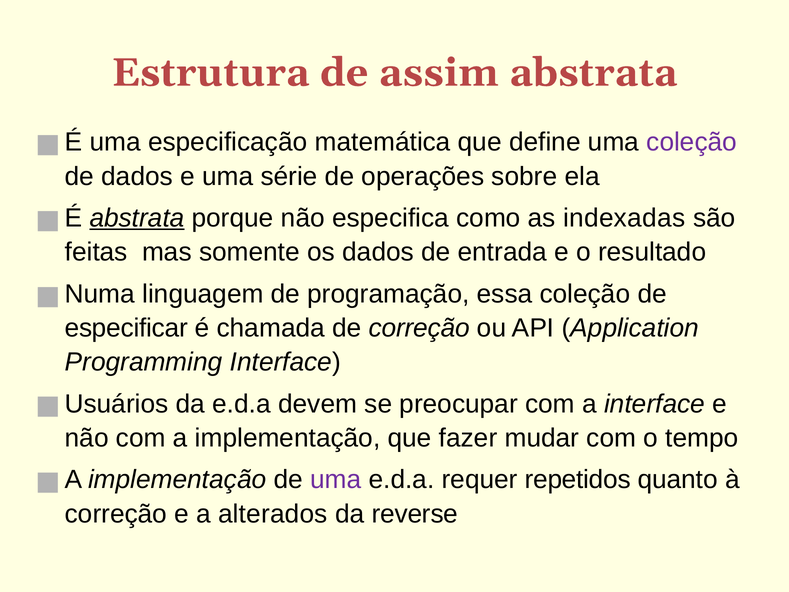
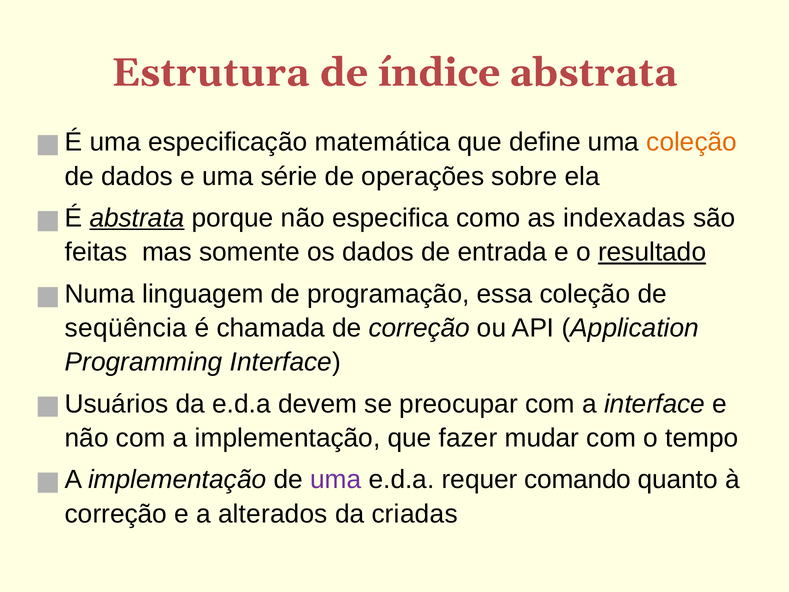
assim: assim -> índice
coleção at (692, 142) colour: purple -> orange
resultado underline: none -> present
especificar: especificar -> seqüência
repetidos: repetidos -> comando
reverse: reverse -> criadas
